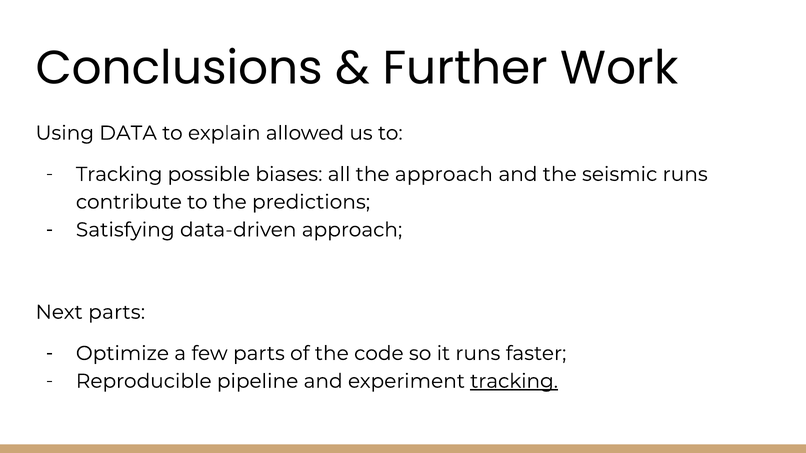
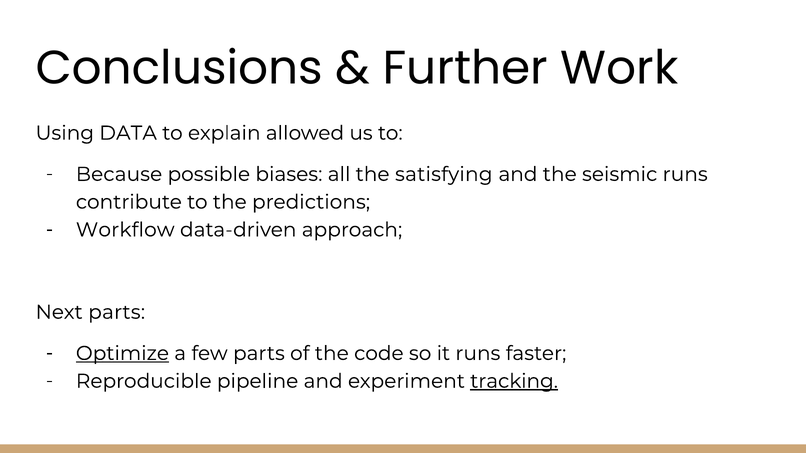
Tracking at (119, 174): Tracking -> Because
the approach: approach -> satisfying
Satisfying: Satisfying -> Workflow
Optimize underline: none -> present
